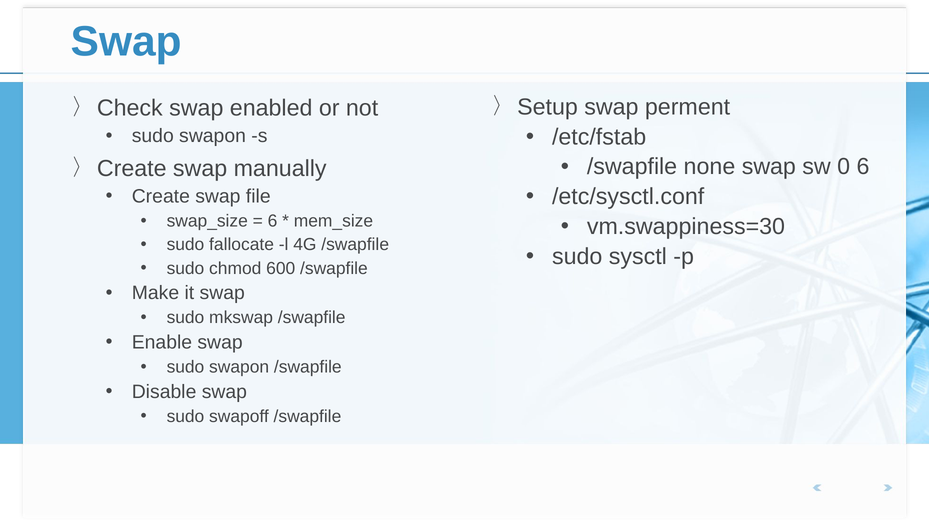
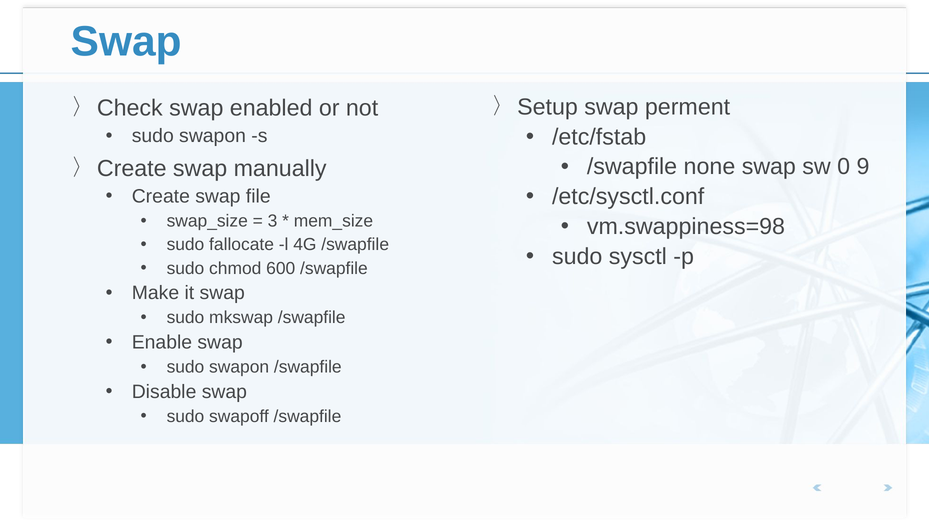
0 6: 6 -> 9
6 at (273, 221): 6 -> 3
vm.swappiness=30: vm.swappiness=30 -> vm.swappiness=98
